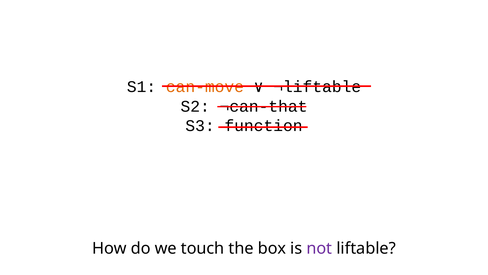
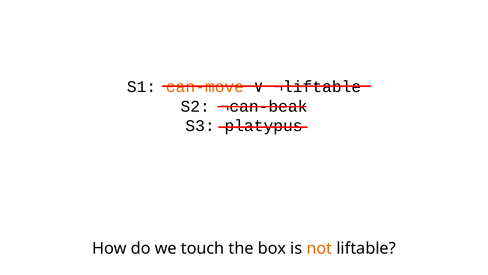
¬can-that: ¬can-that -> ¬can-beak
function: function -> platypus
not colour: purple -> orange
